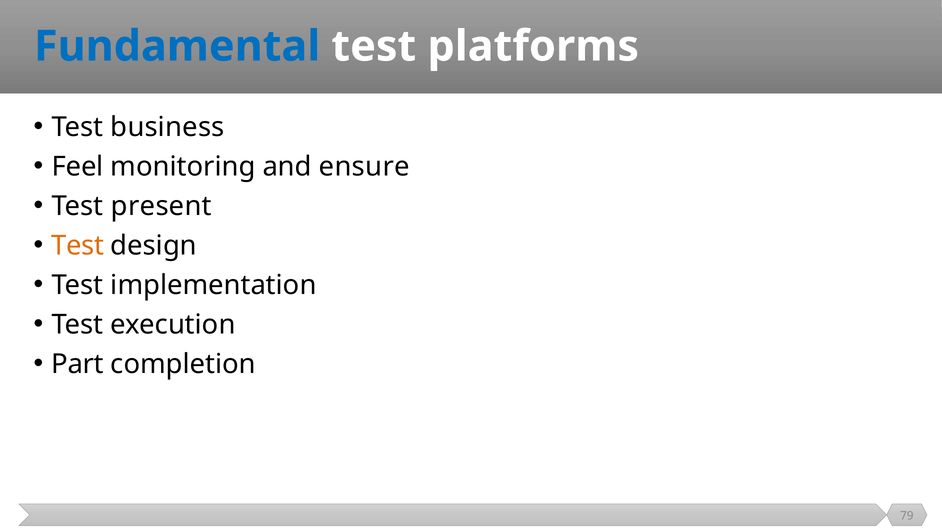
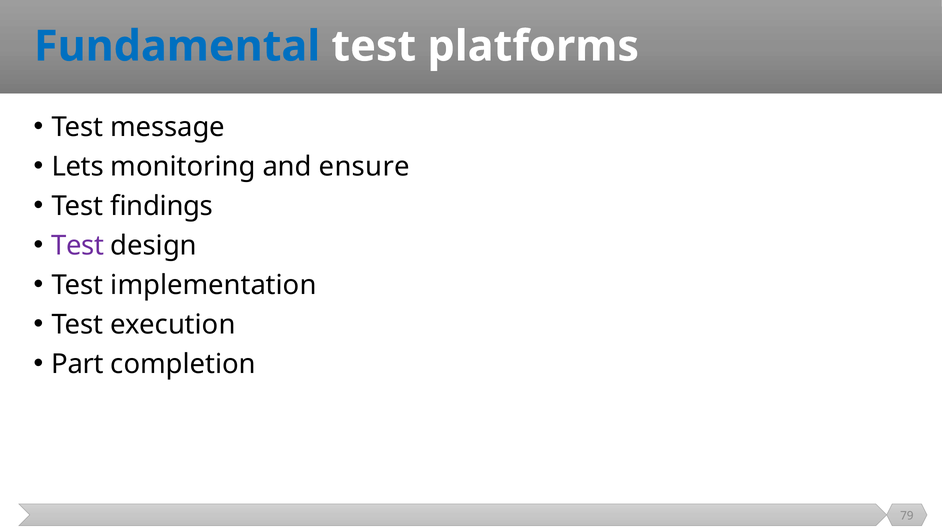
business: business -> message
Feel: Feel -> Lets
present: present -> findings
Test at (78, 245) colour: orange -> purple
